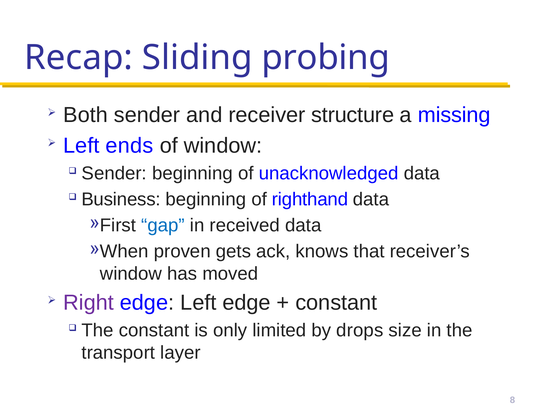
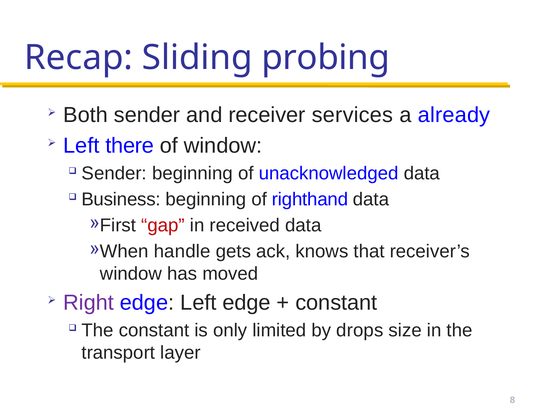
structure: structure -> services
missing: missing -> already
ends: ends -> there
gap colour: blue -> red
proven: proven -> handle
